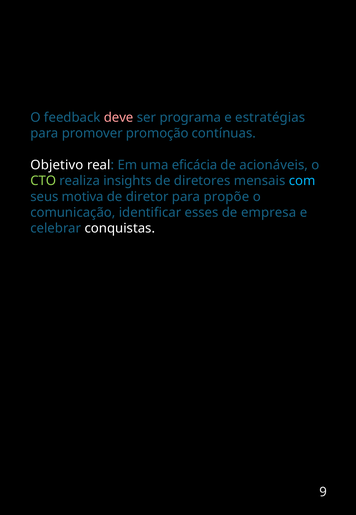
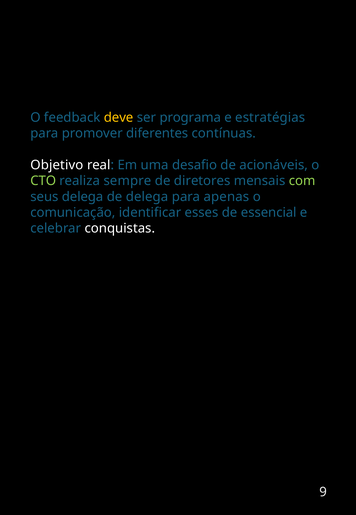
deve colour: pink -> yellow
promoção: promoção -> diferentes
eficácia: eficácia -> desafio
insights: insights -> sempre
com colour: light blue -> light green
seus motiva: motiva -> delega
de diretor: diretor -> delega
propõe: propõe -> apenas
empresa: empresa -> essencial
